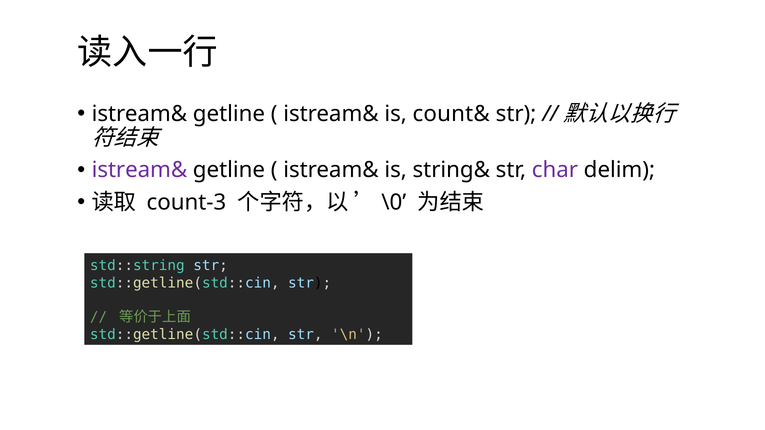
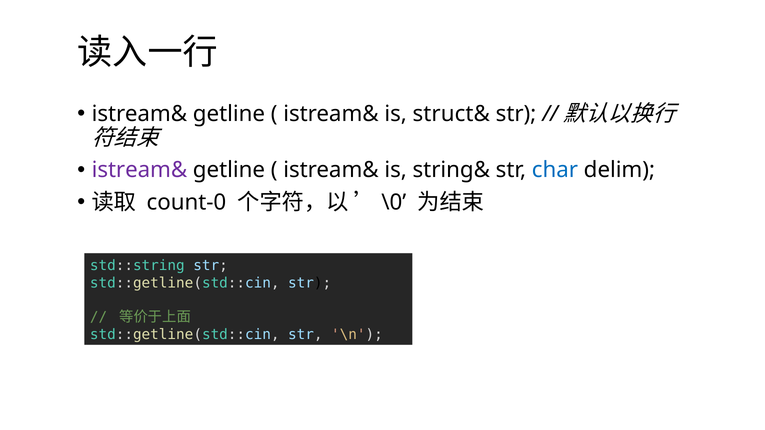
count&: count& -> struct&
char colour: purple -> blue
count-3: count-3 -> count-0
